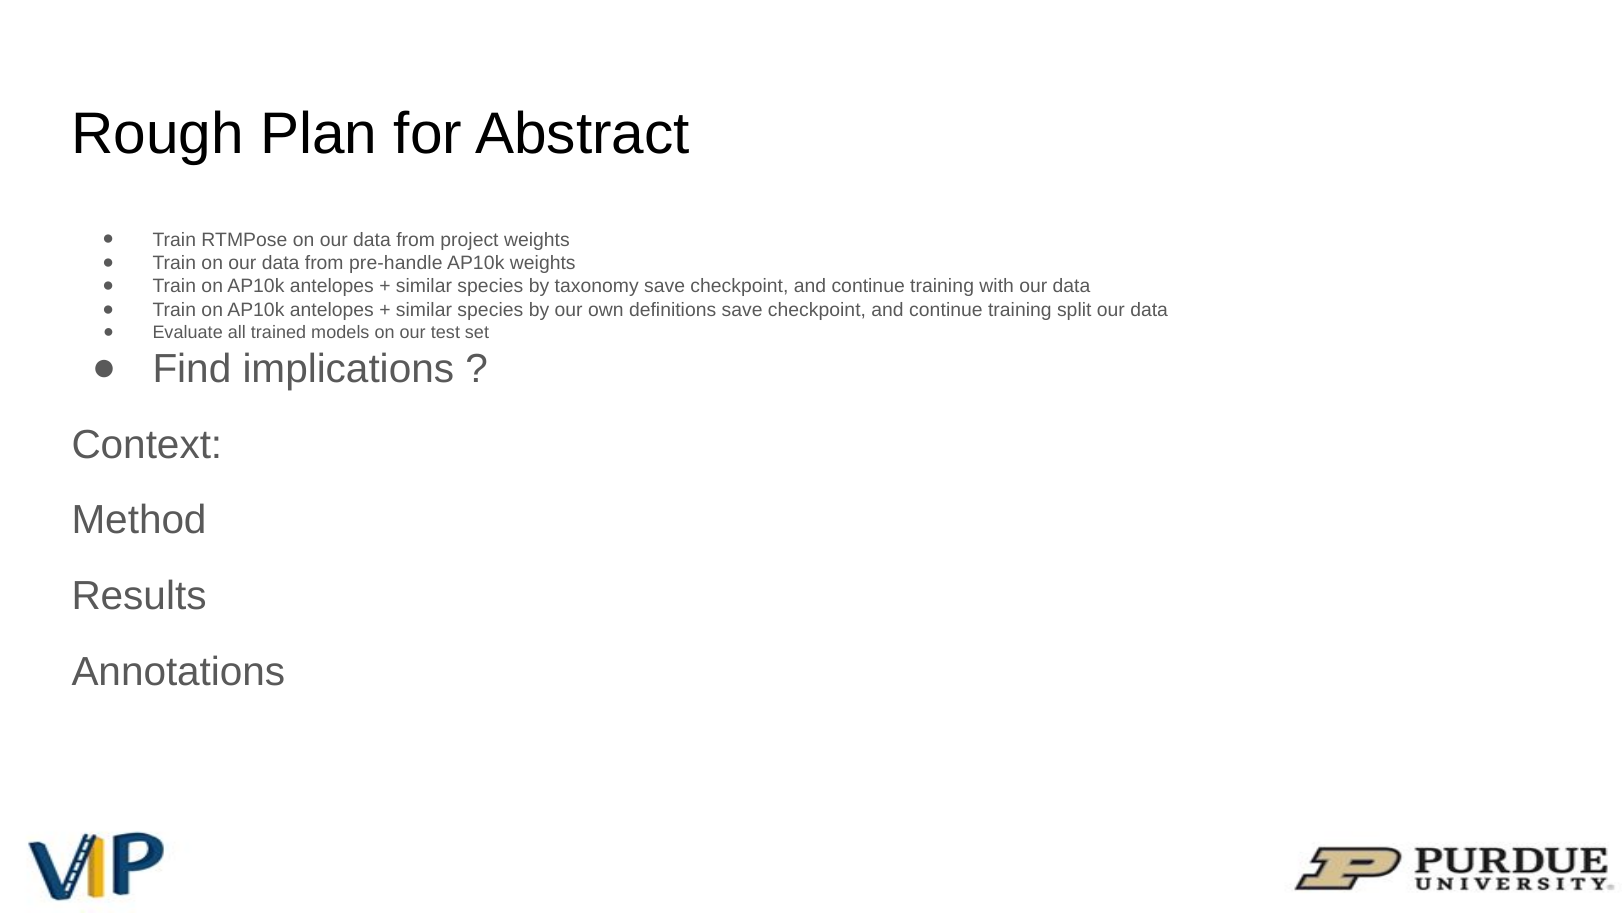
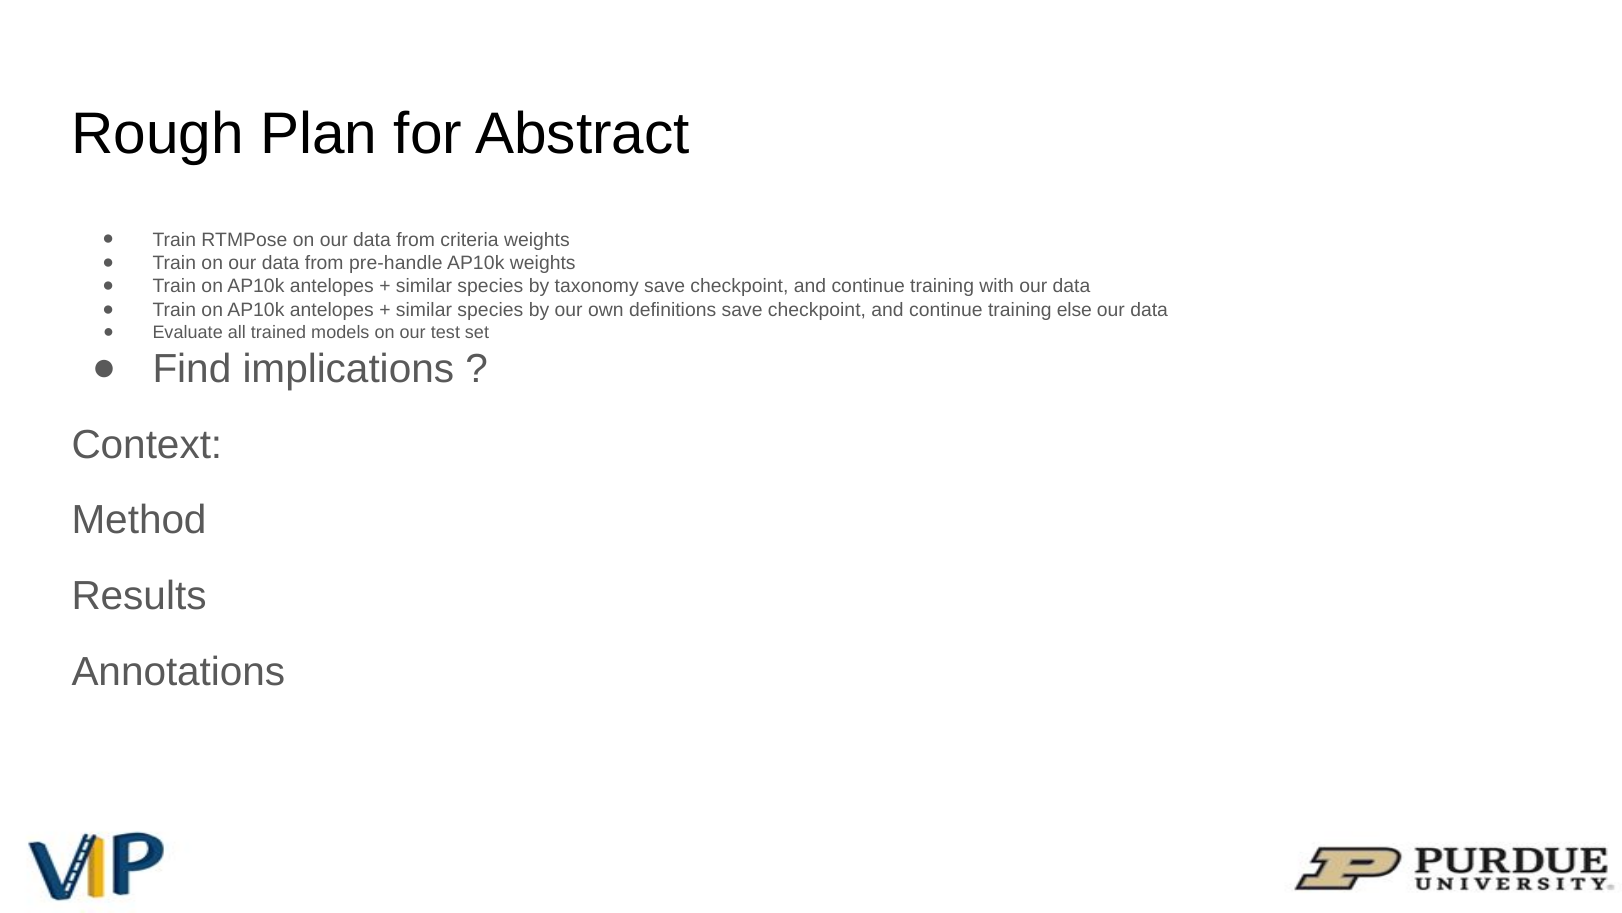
project: project -> criteria
split: split -> else
